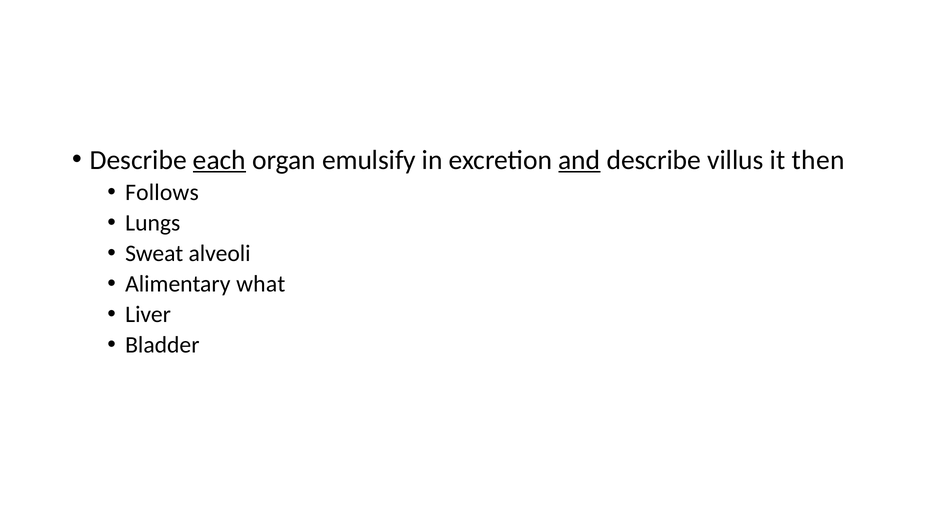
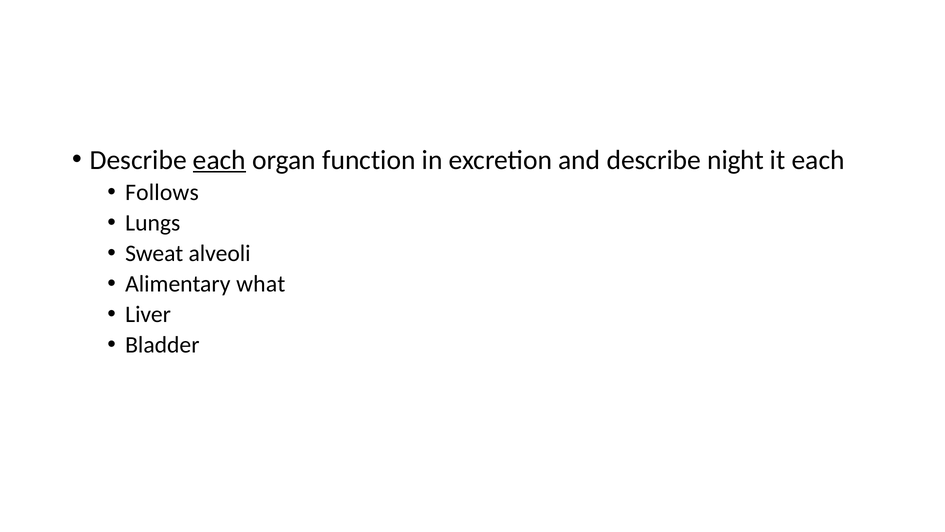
emulsify: emulsify -> function
and underline: present -> none
villus: villus -> night
it then: then -> each
